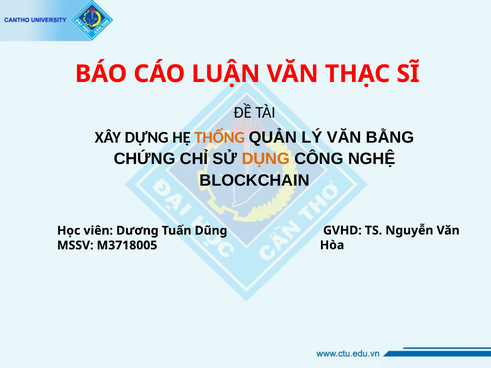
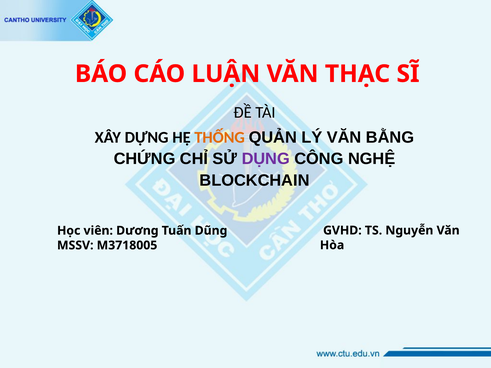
DỤNG colour: orange -> purple
